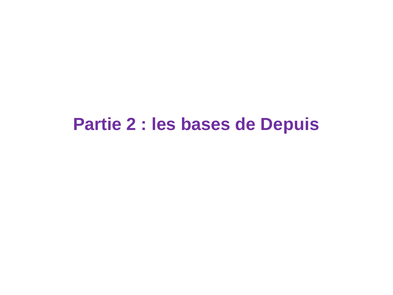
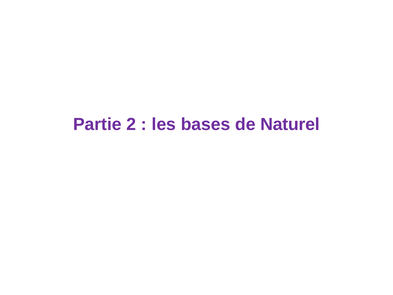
Depuis: Depuis -> Naturel
